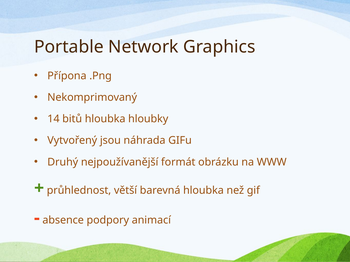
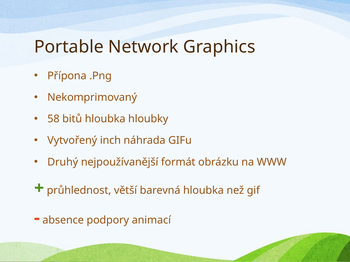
14: 14 -> 58
jsou: jsou -> inch
